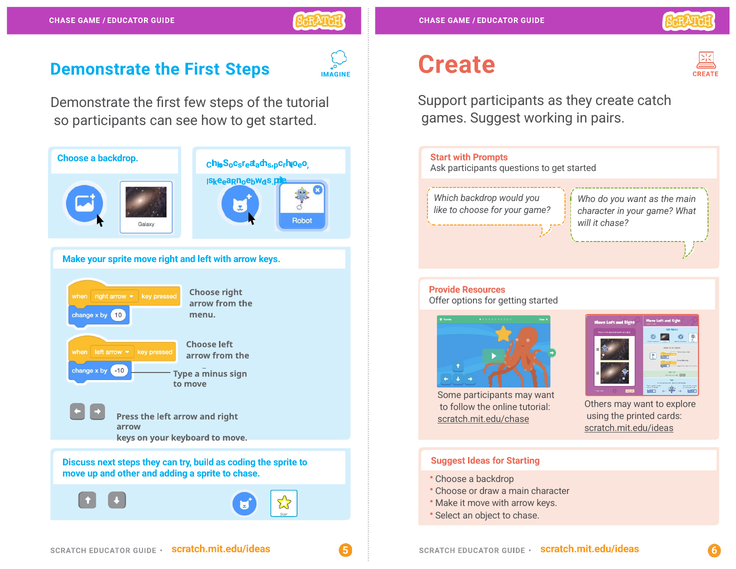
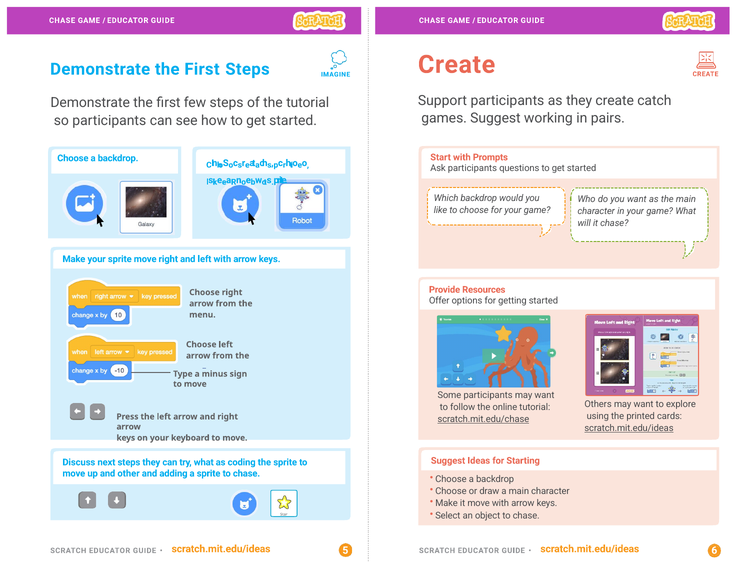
try build: build -> what
